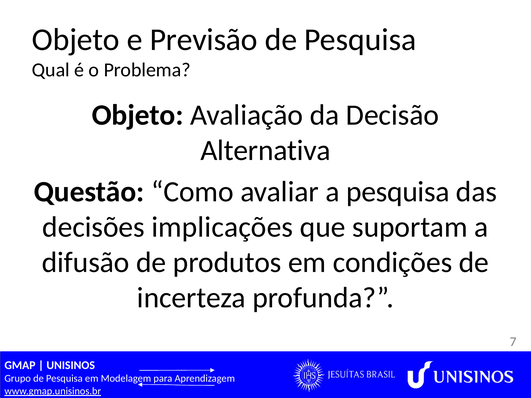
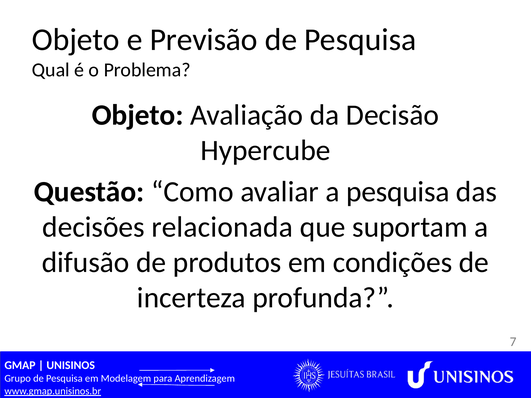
Alternativa: Alternativa -> Hypercube
implicações: implicações -> relacionada
